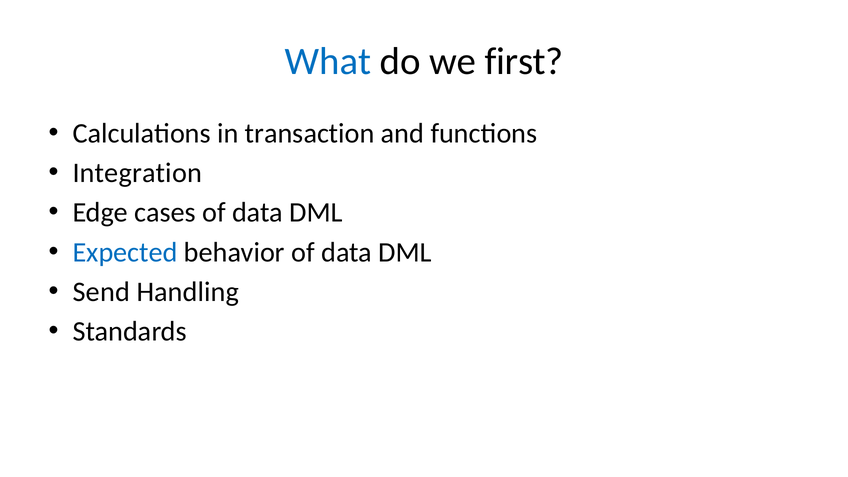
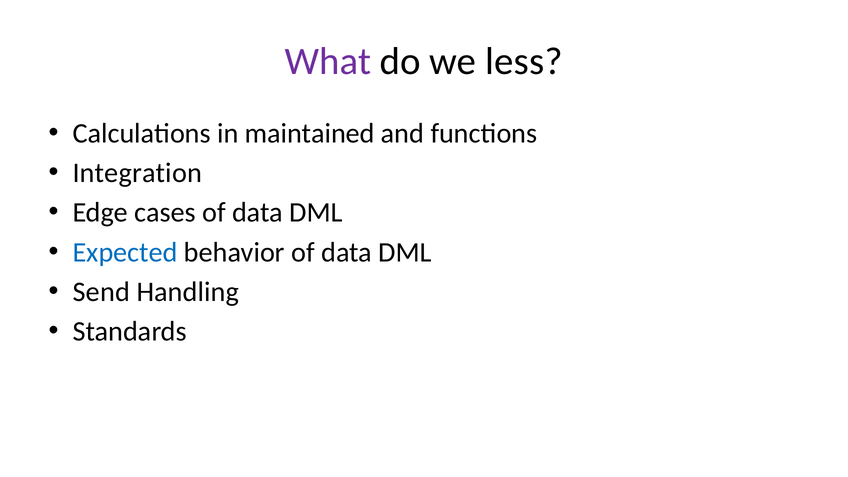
What colour: blue -> purple
first: first -> less
transaction: transaction -> maintained
